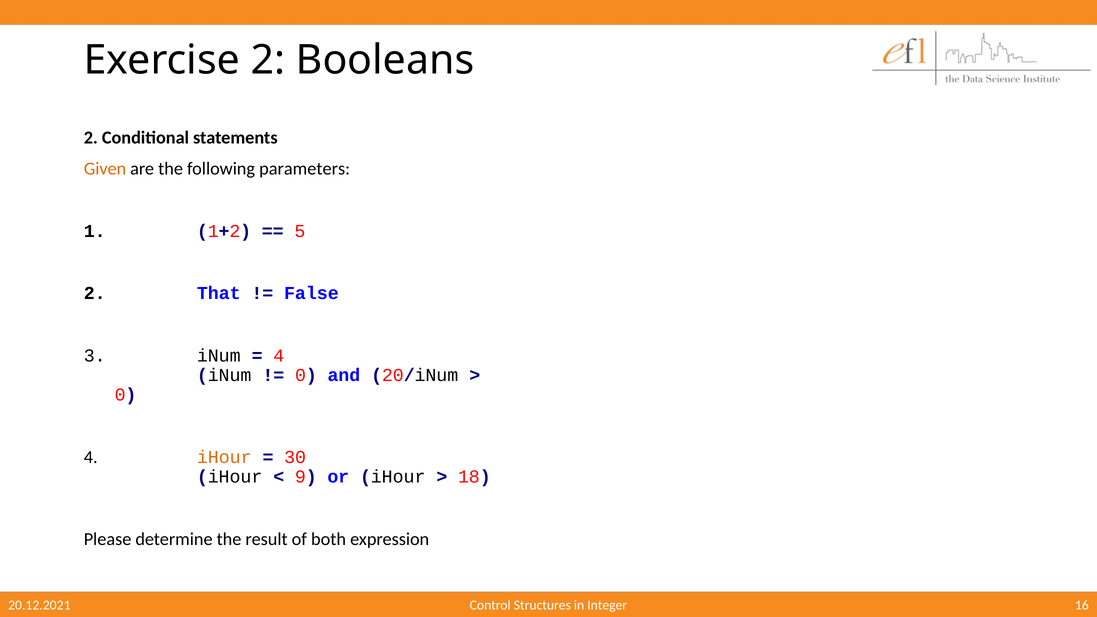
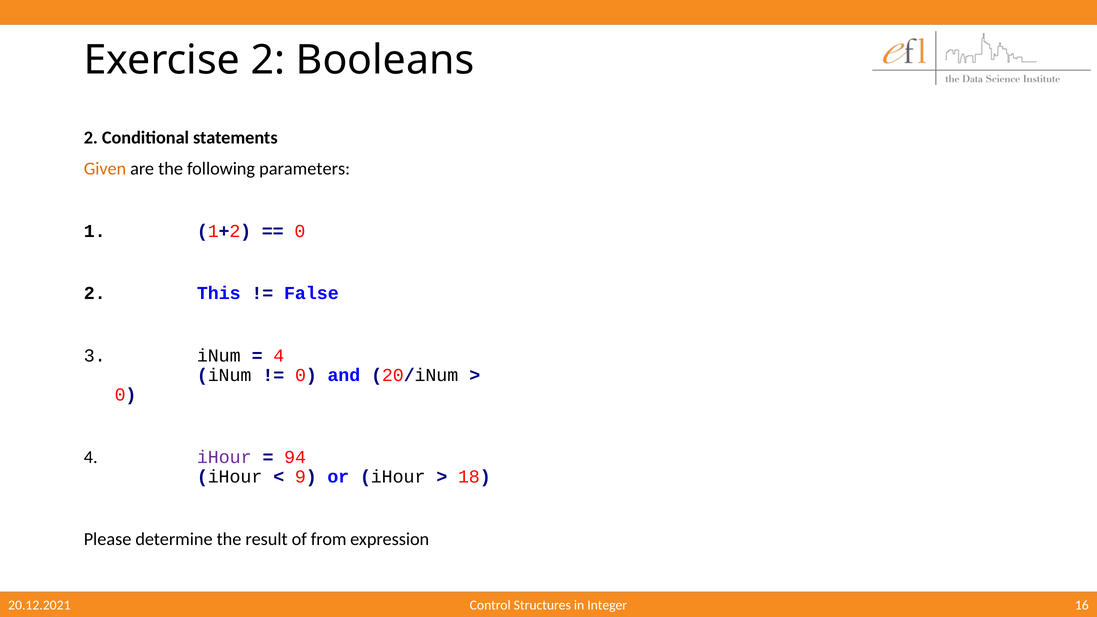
5 at (300, 231): 5 -> 0
That: That -> This
iHour at (224, 457) colour: orange -> purple
30: 30 -> 94
both: both -> from
